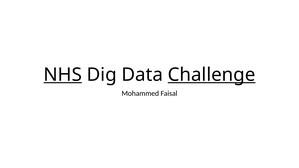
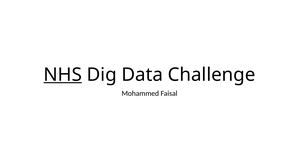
Challenge underline: present -> none
